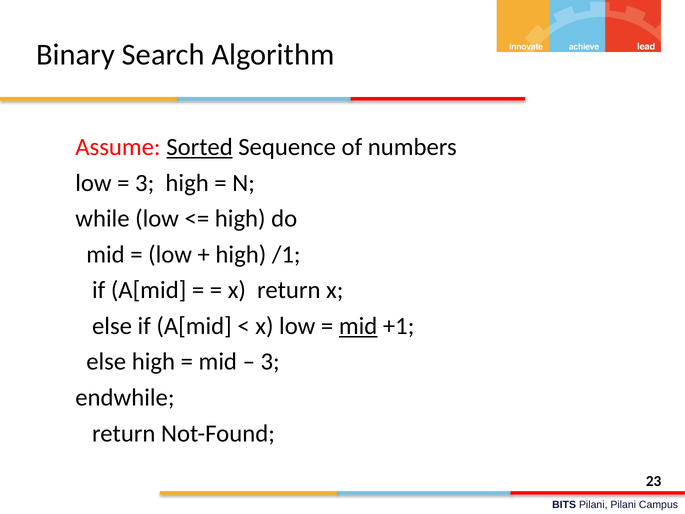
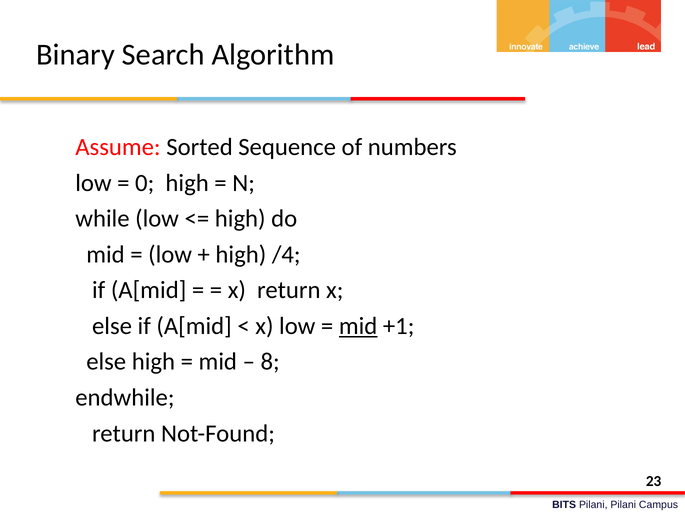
Sorted underline: present -> none
3 at (145, 183): 3 -> 0
/1: /1 -> /4
3 at (270, 362): 3 -> 8
